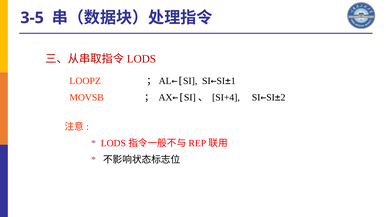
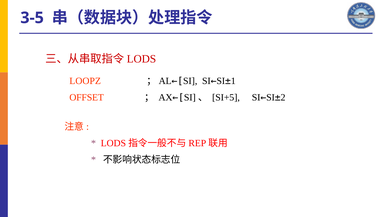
MOVSB: MOVSB -> OFFSET
SI+4: SI+4 -> SI+5
